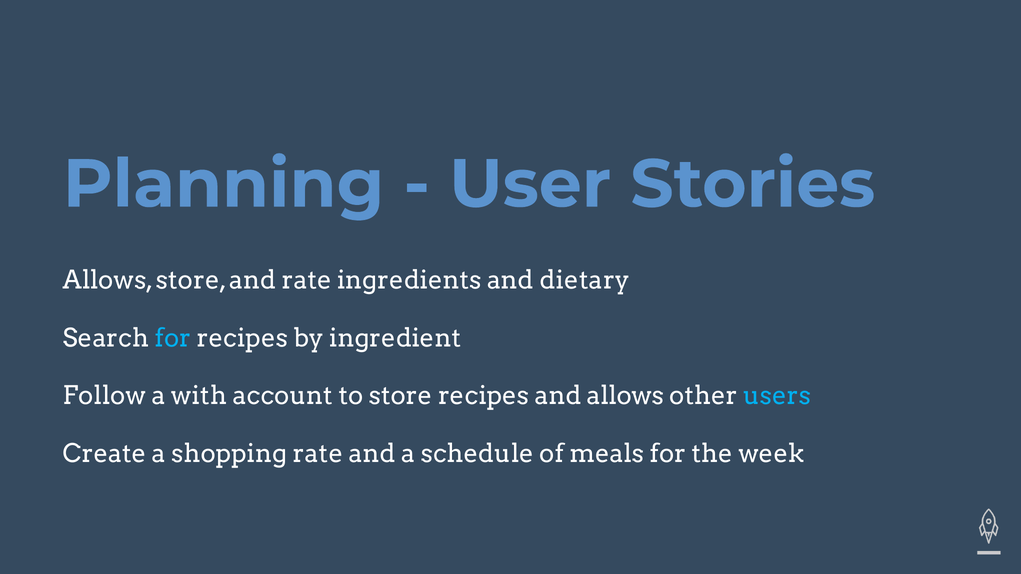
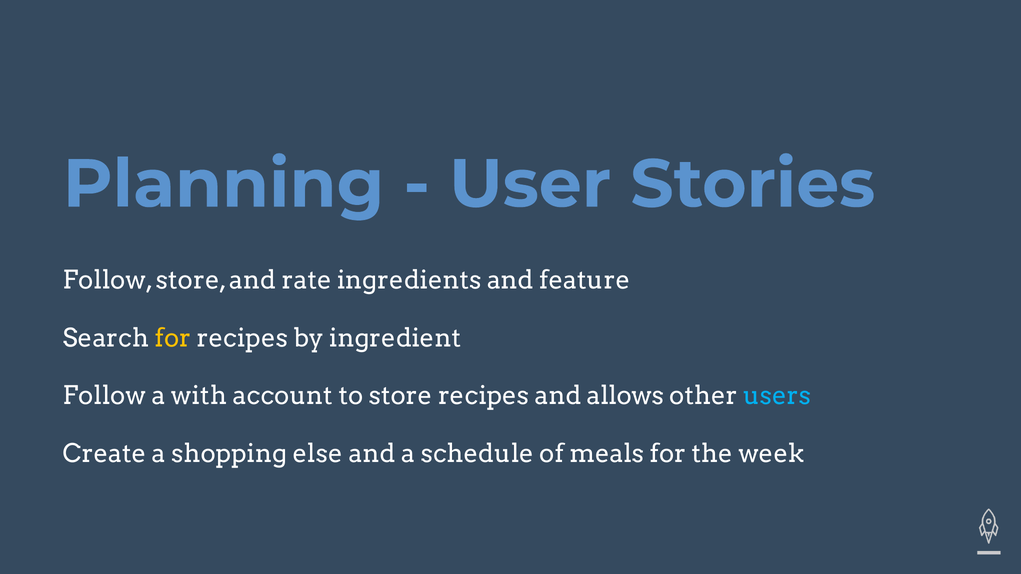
Allows at (108, 281): Allows -> Follow
dietary: dietary -> feature
for at (173, 338) colour: light blue -> yellow
shopping rate: rate -> else
